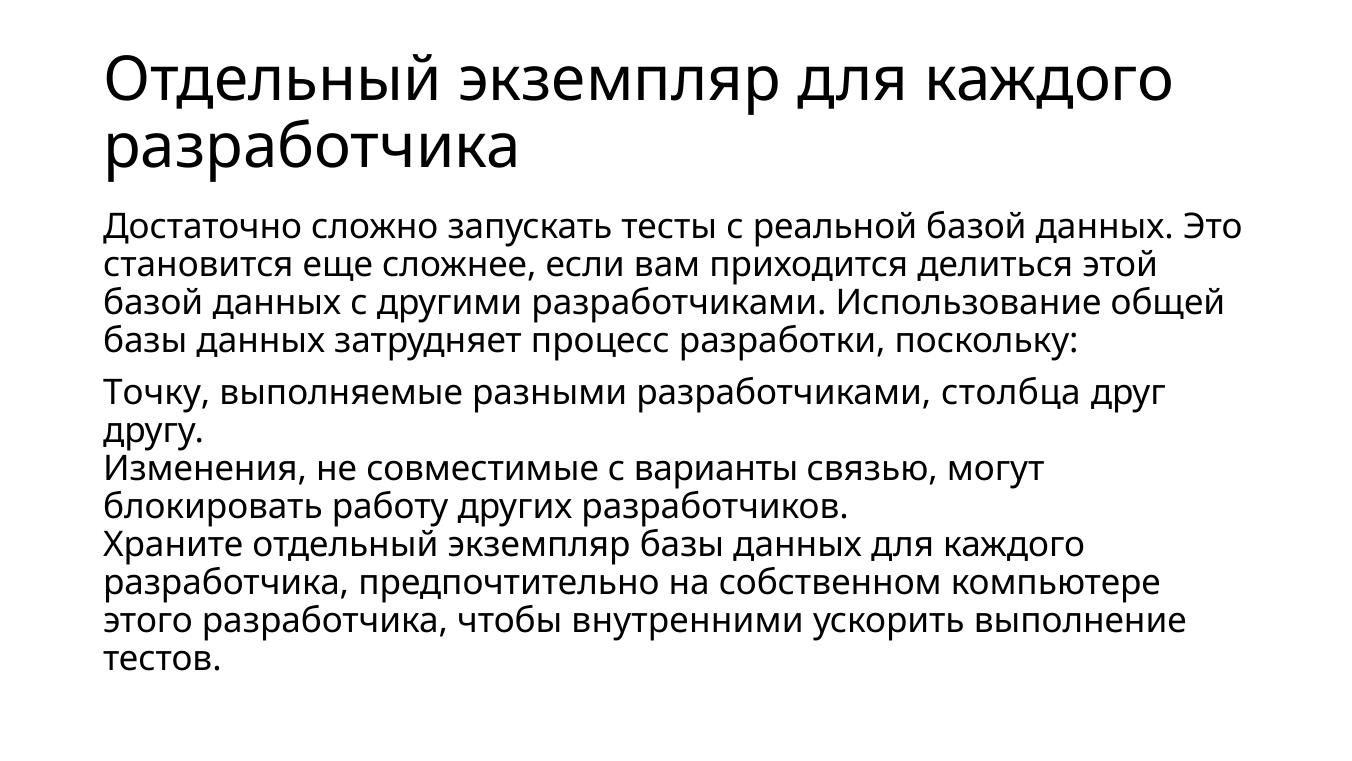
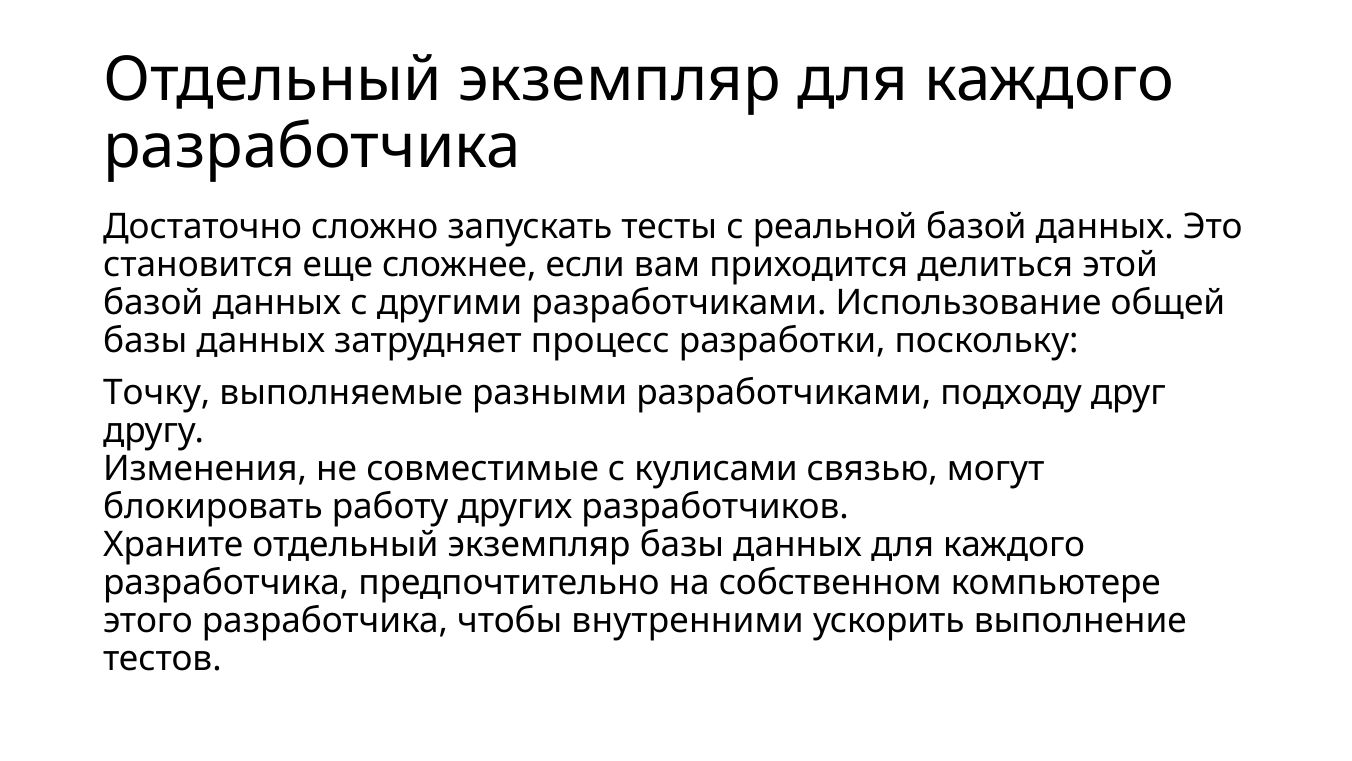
столбца: столбца -> подходу
варианты: варианты -> кулисами
